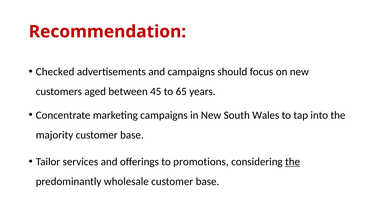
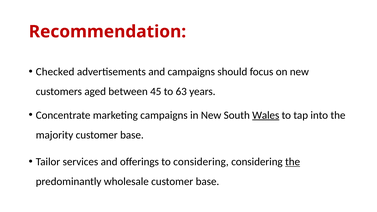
65: 65 -> 63
Wales underline: none -> present
to promotions: promotions -> considering
